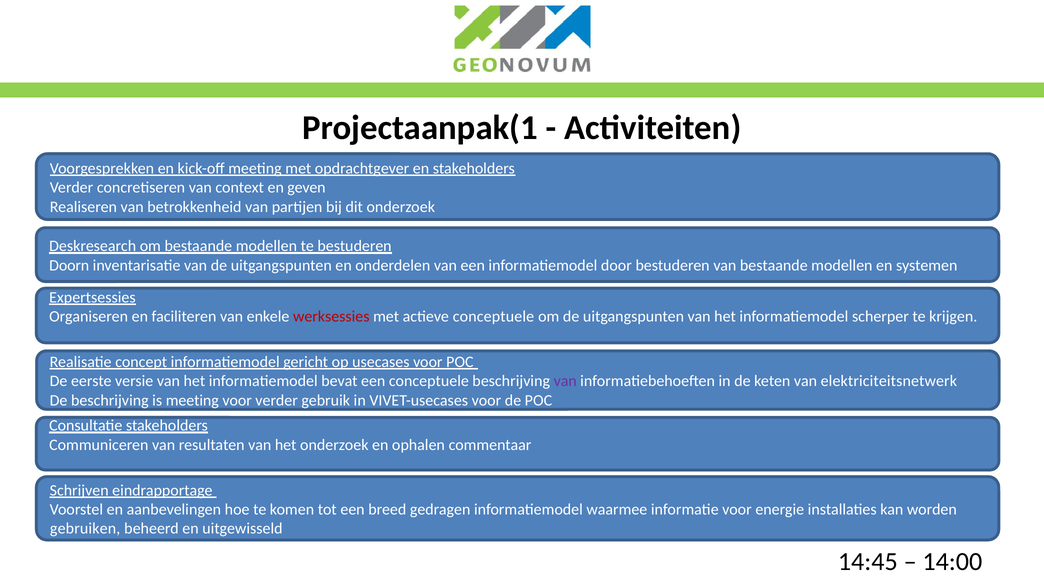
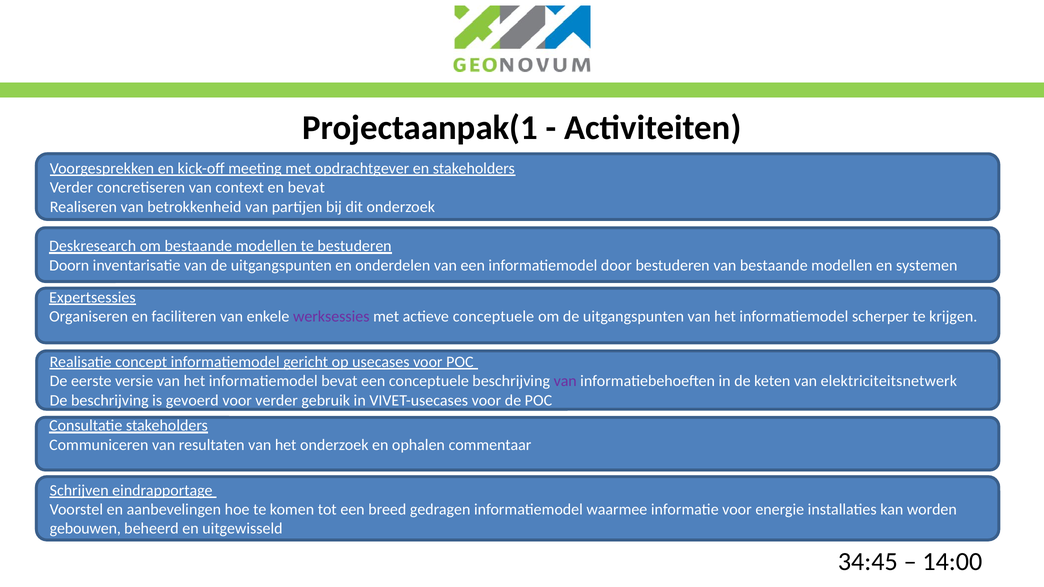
en geven: geven -> bevat
werksessies colour: red -> purple
is meeting: meeting -> gevoerd
gebruiken: gebruiken -> gebouwen
14:45: 14:45 -> 34:45
